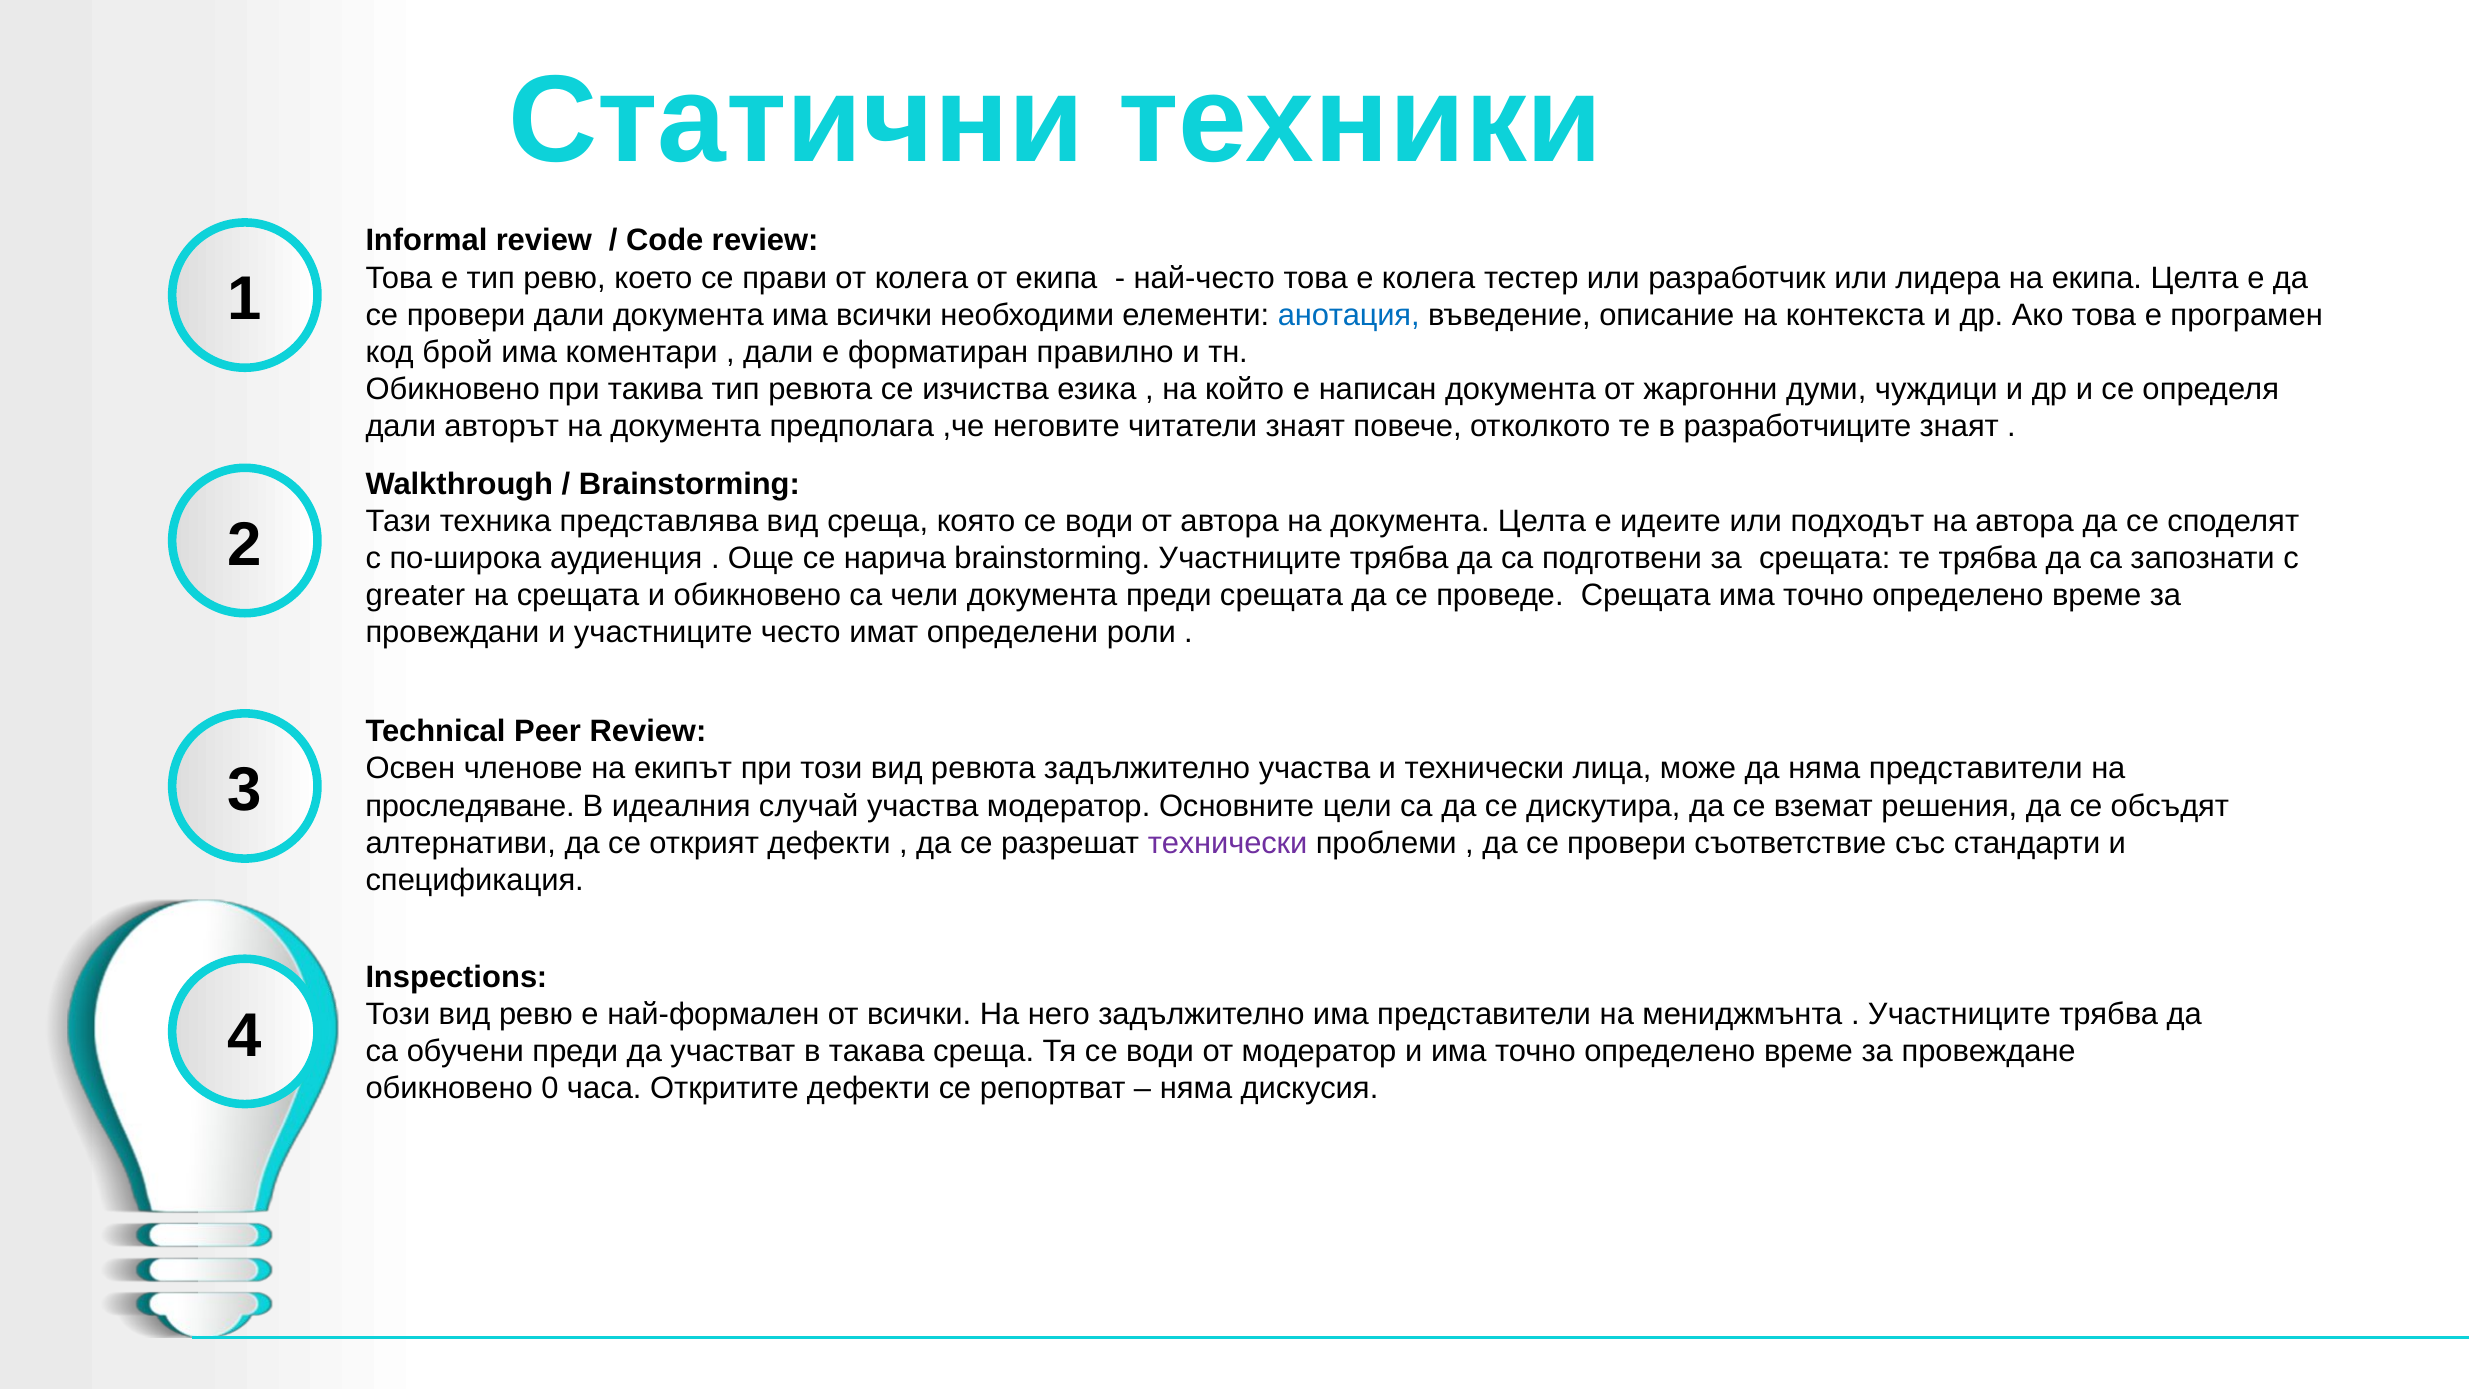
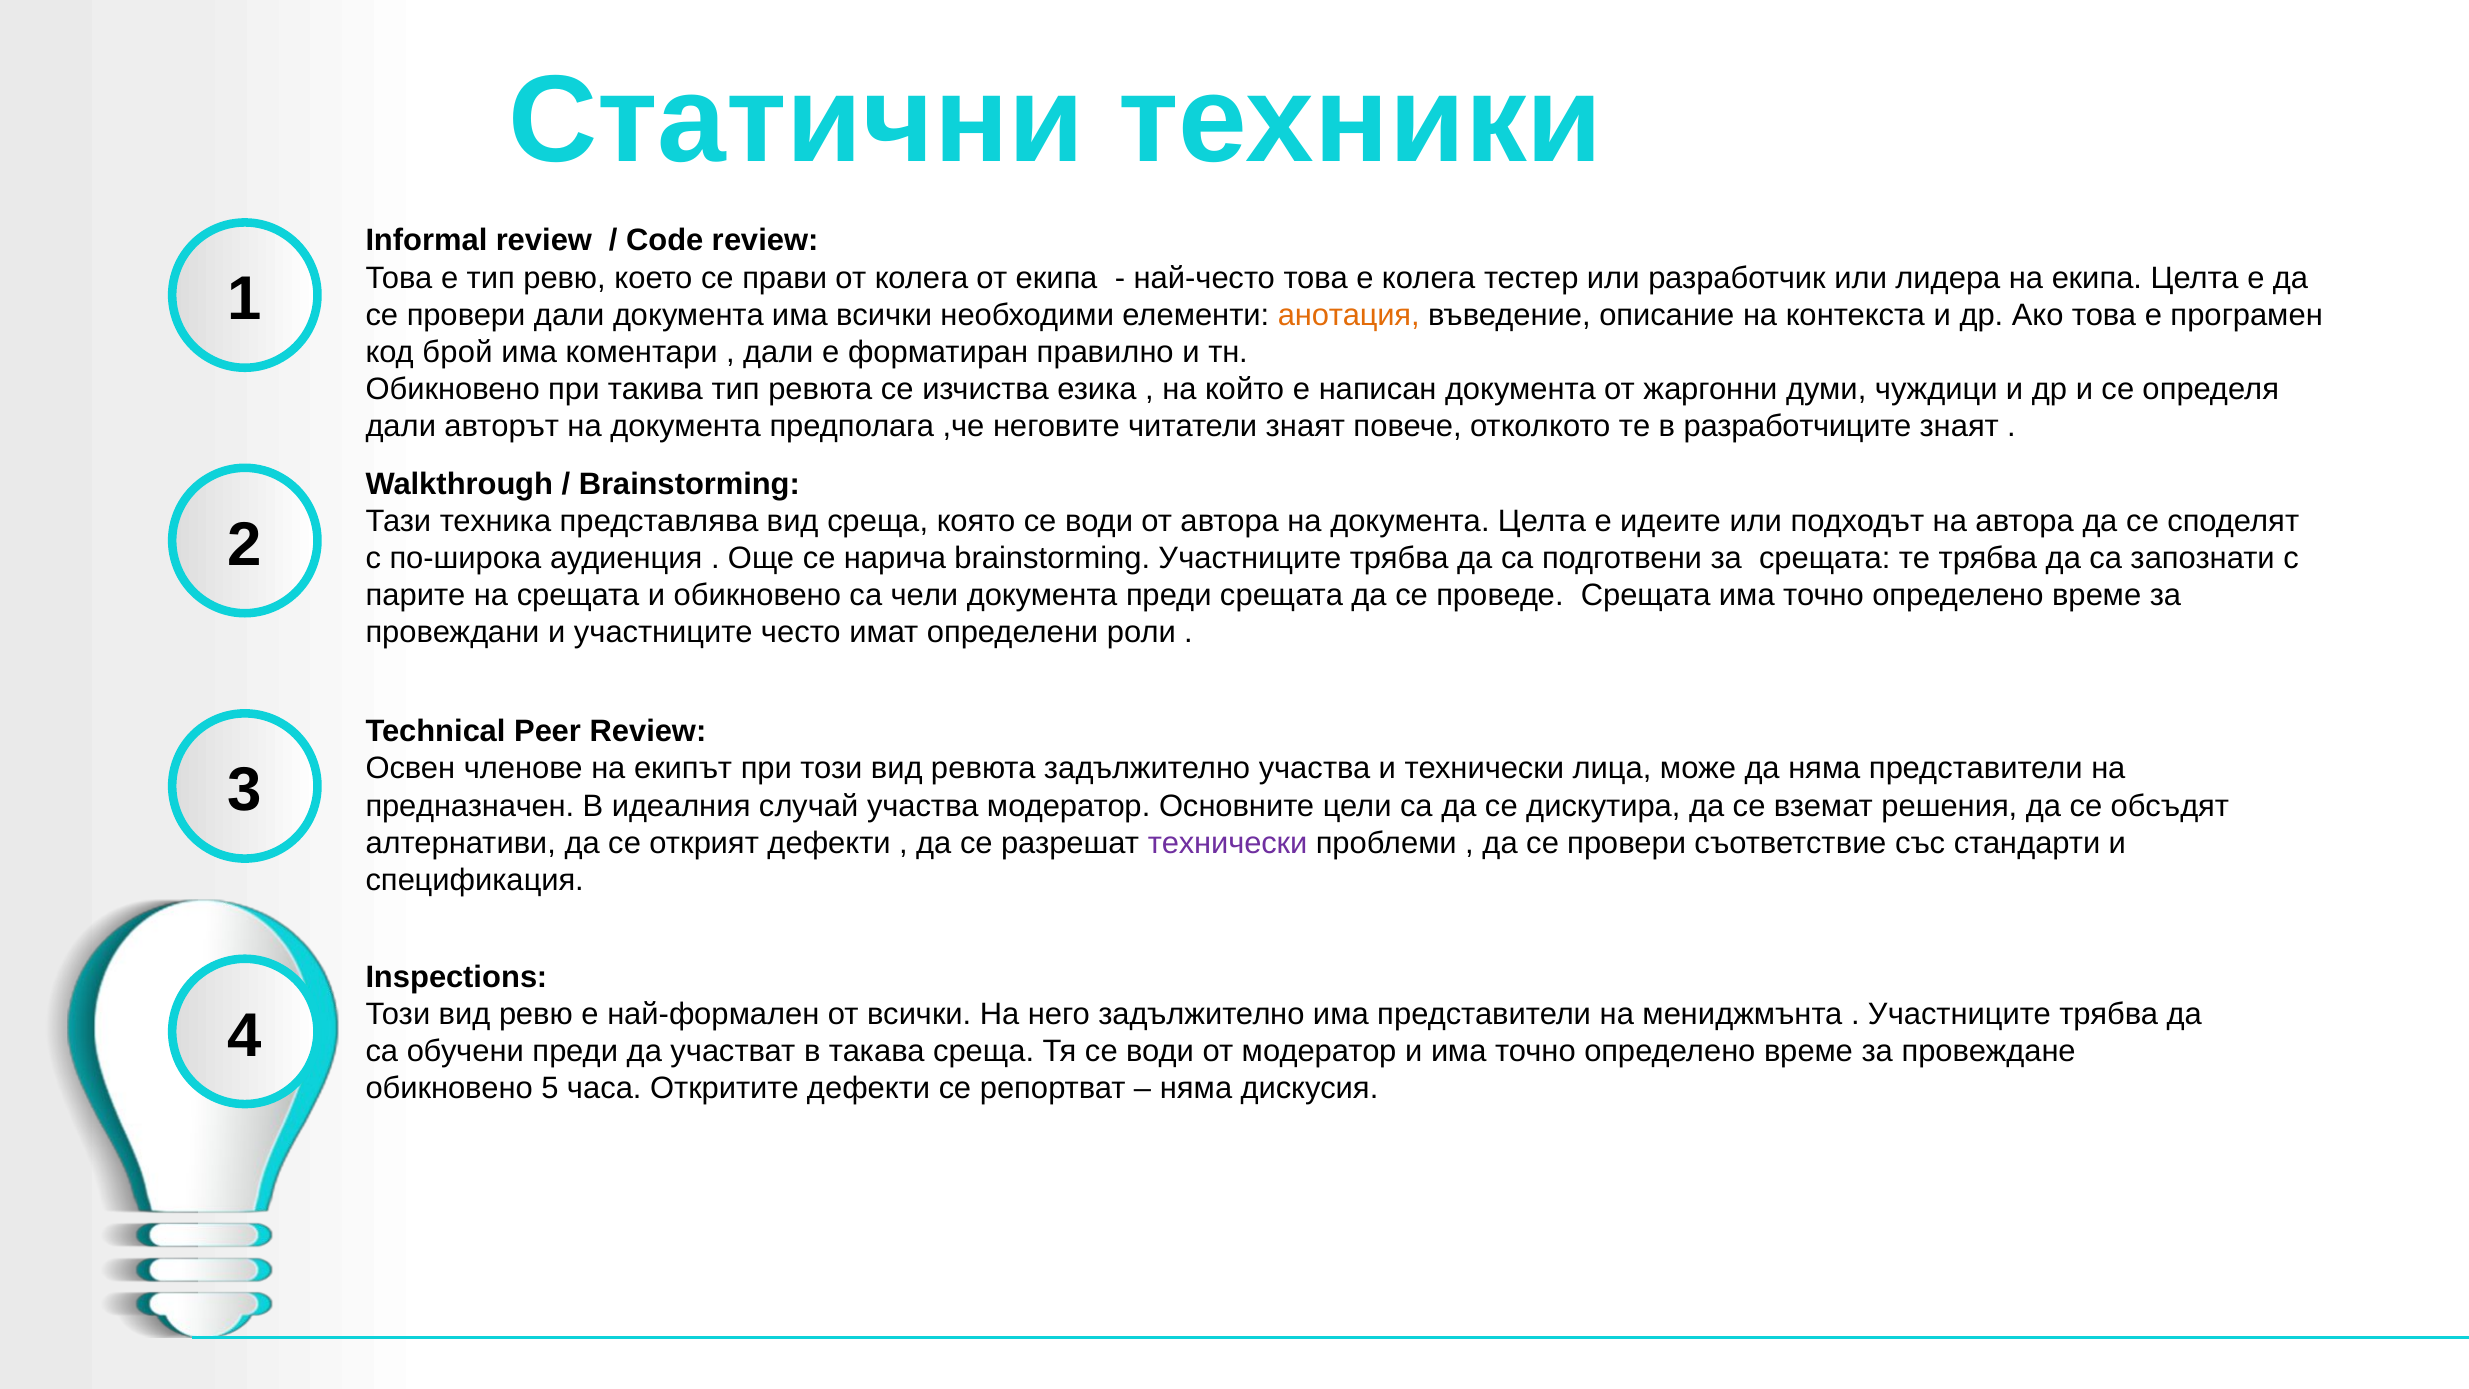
анотация colour: blue -> orange
greater: greater -> парите
проследяване: проследяване -> предназначен
0: 0 -> 5
